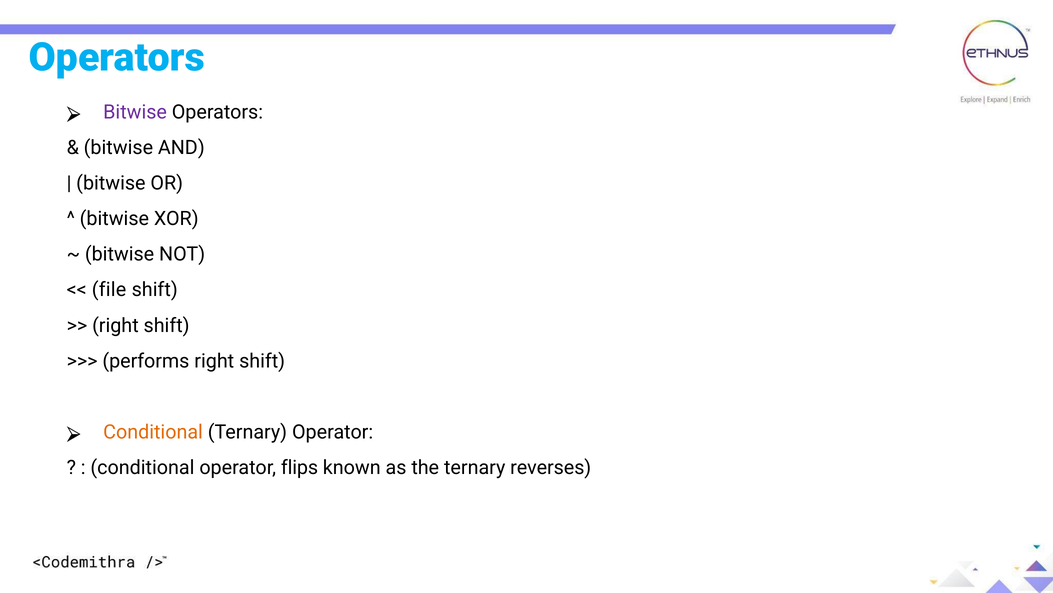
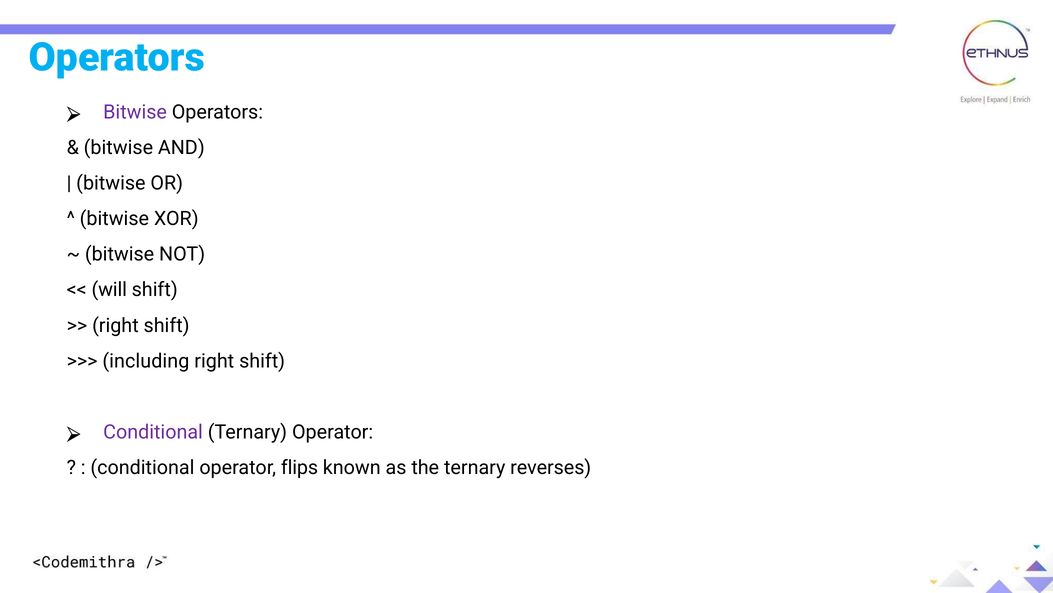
file: file -> will
performs: performs -> including
Conditional at (153, 432) colour: orange -> purple
